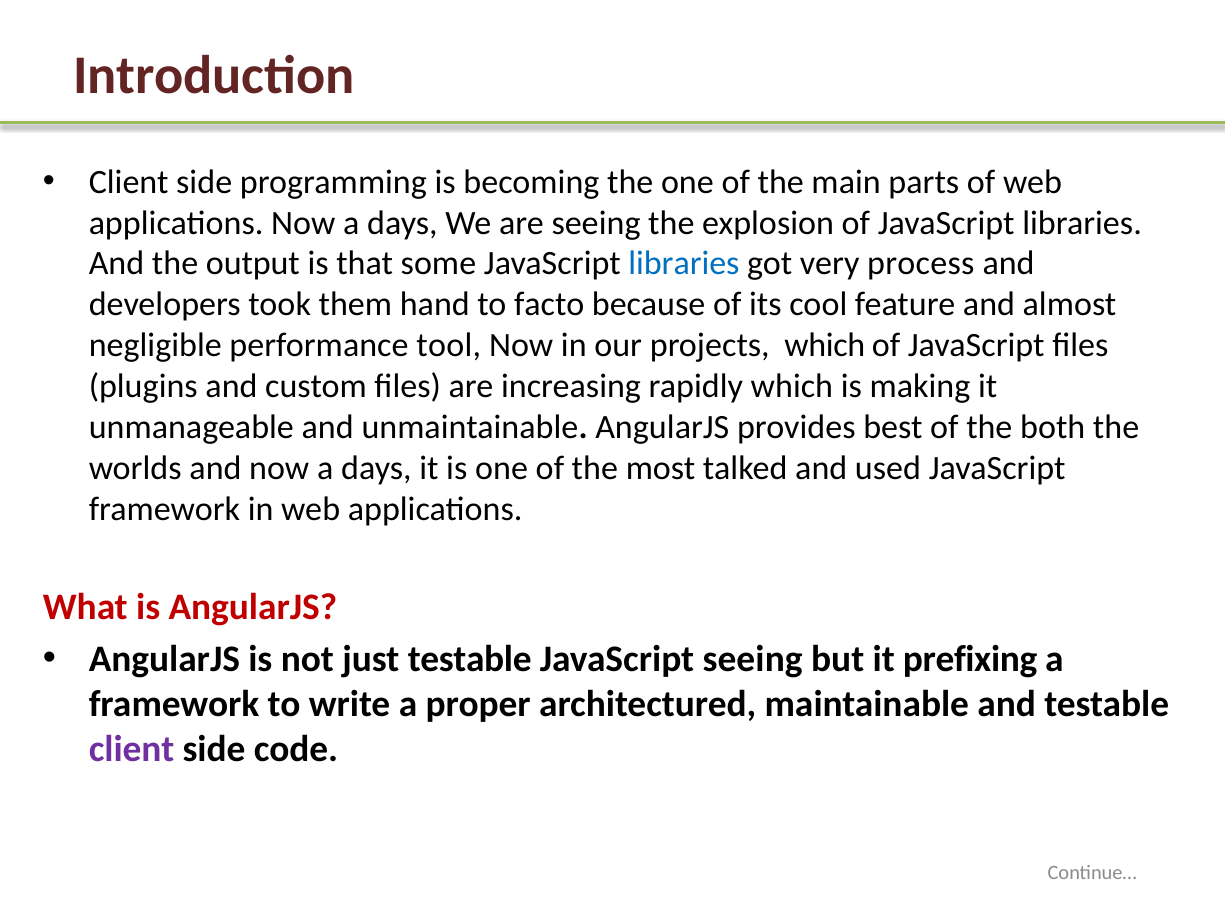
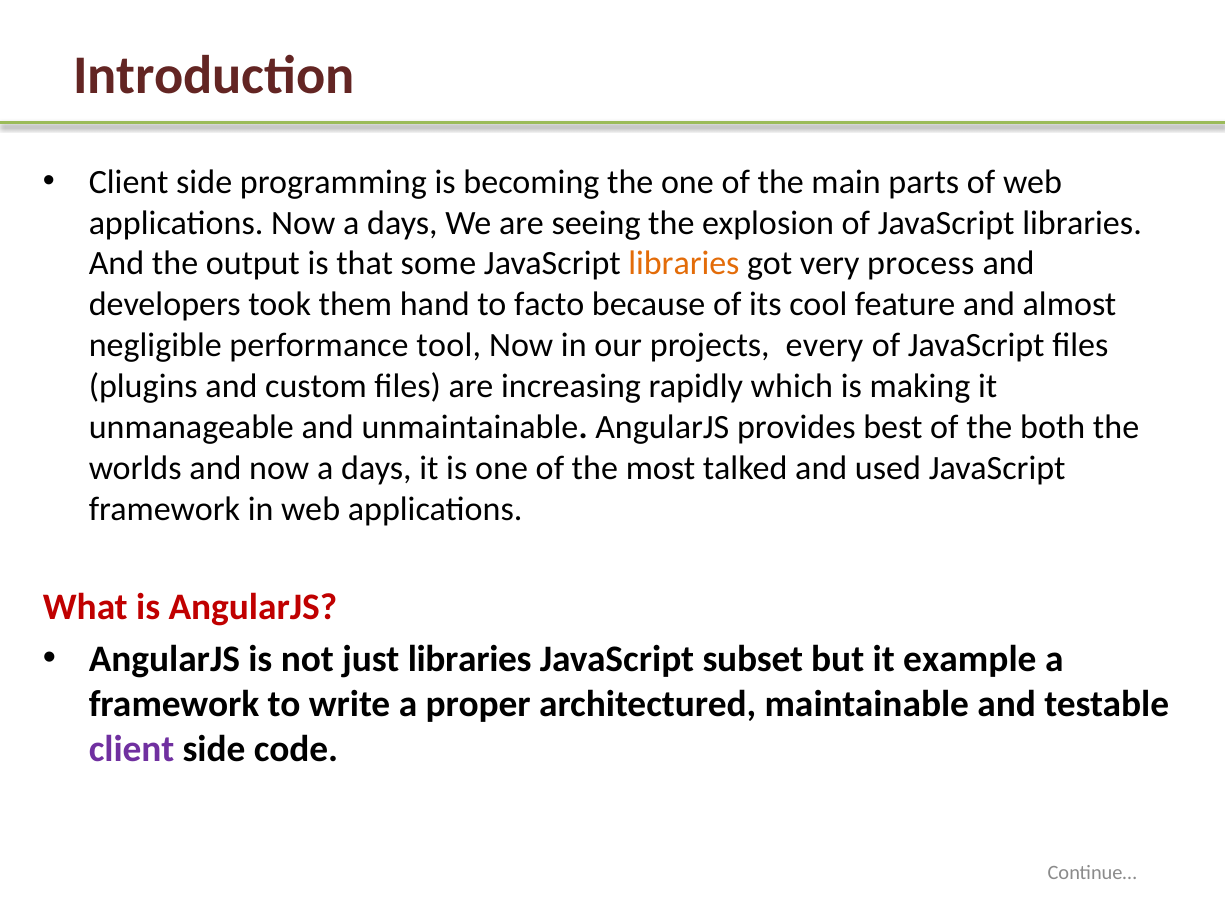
libraries at (684, 264) colour: blue -> orange
projects which: which -> every
just testable: testable -> libraries
JavaScript seeing: seeing -> subset
prefixing: prefixing -> example
